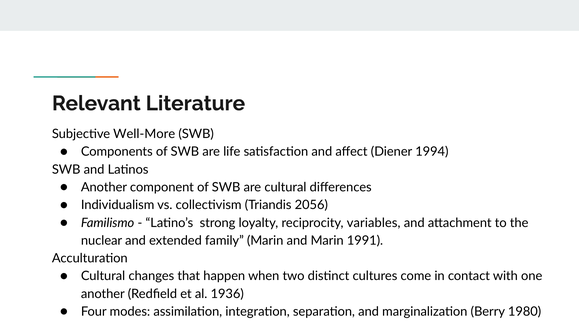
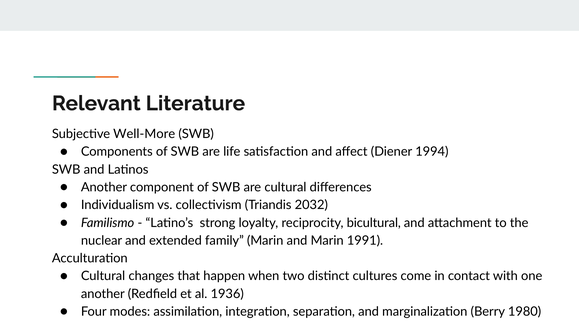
2056: 2056 -> 2032
variables: variables -> bicultural
